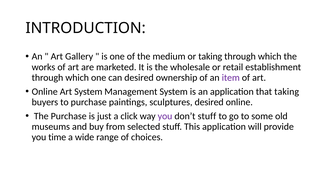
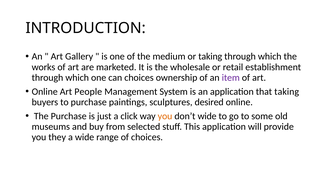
can desired: desired -> choices
Art System: System -> People
you at (165, 116) colour: purple -> orange
don’t stuff: stuff -> wide
time: time -> they
